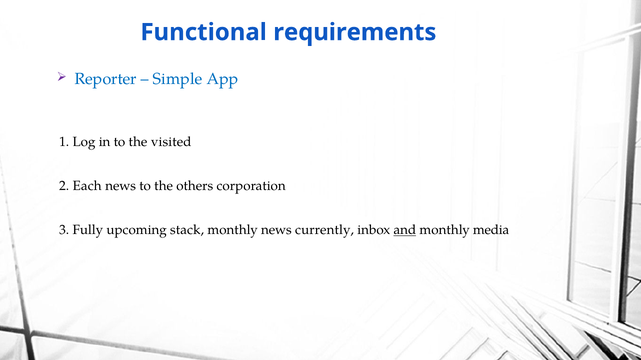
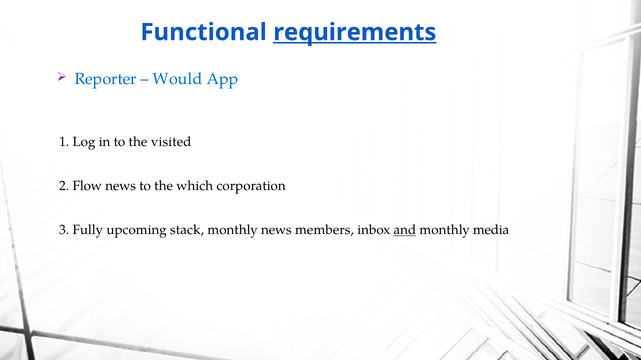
requirements underline: none -> present
Simple: Simple -> Would
Each: Each -> Flow
others: others -> which
currently: currently -> members
